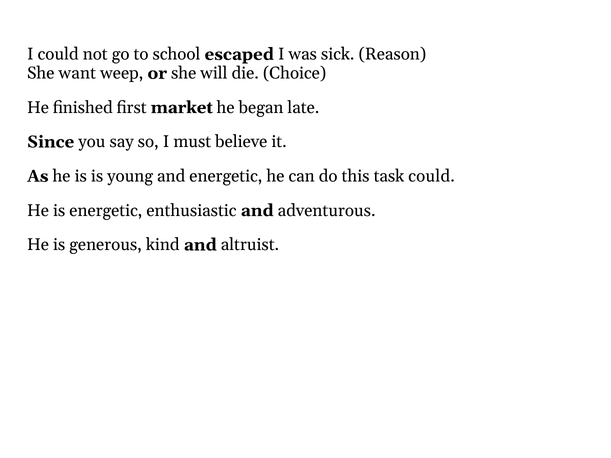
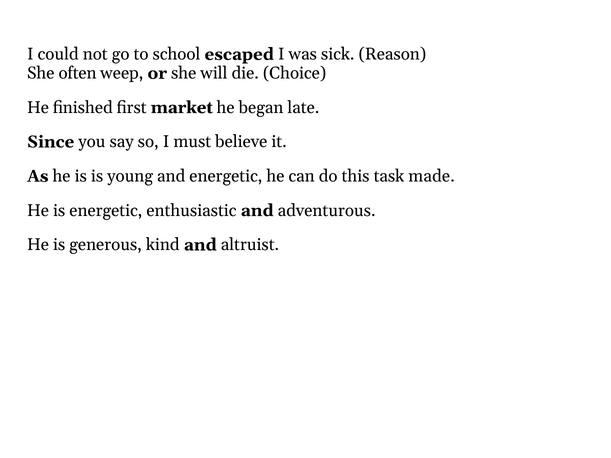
want: want -> often
task could: could -> made
